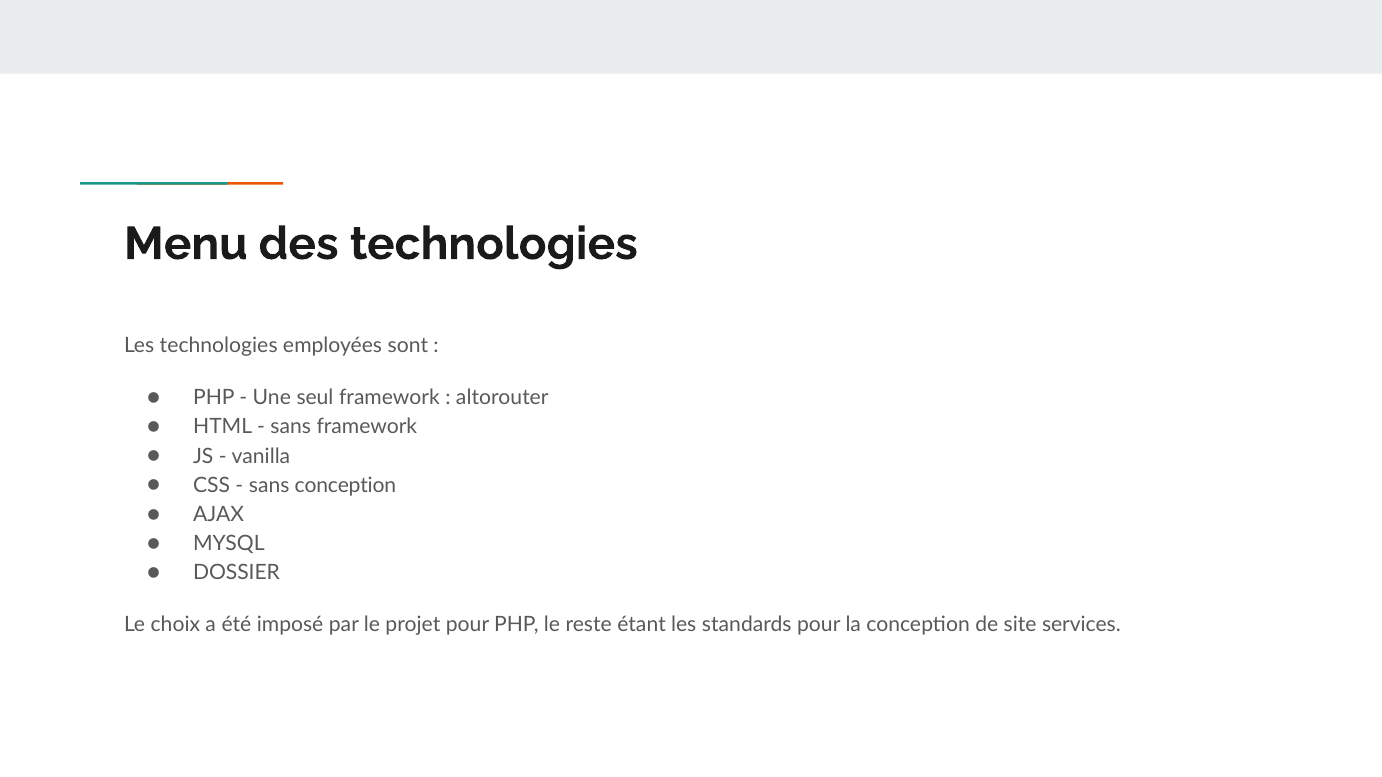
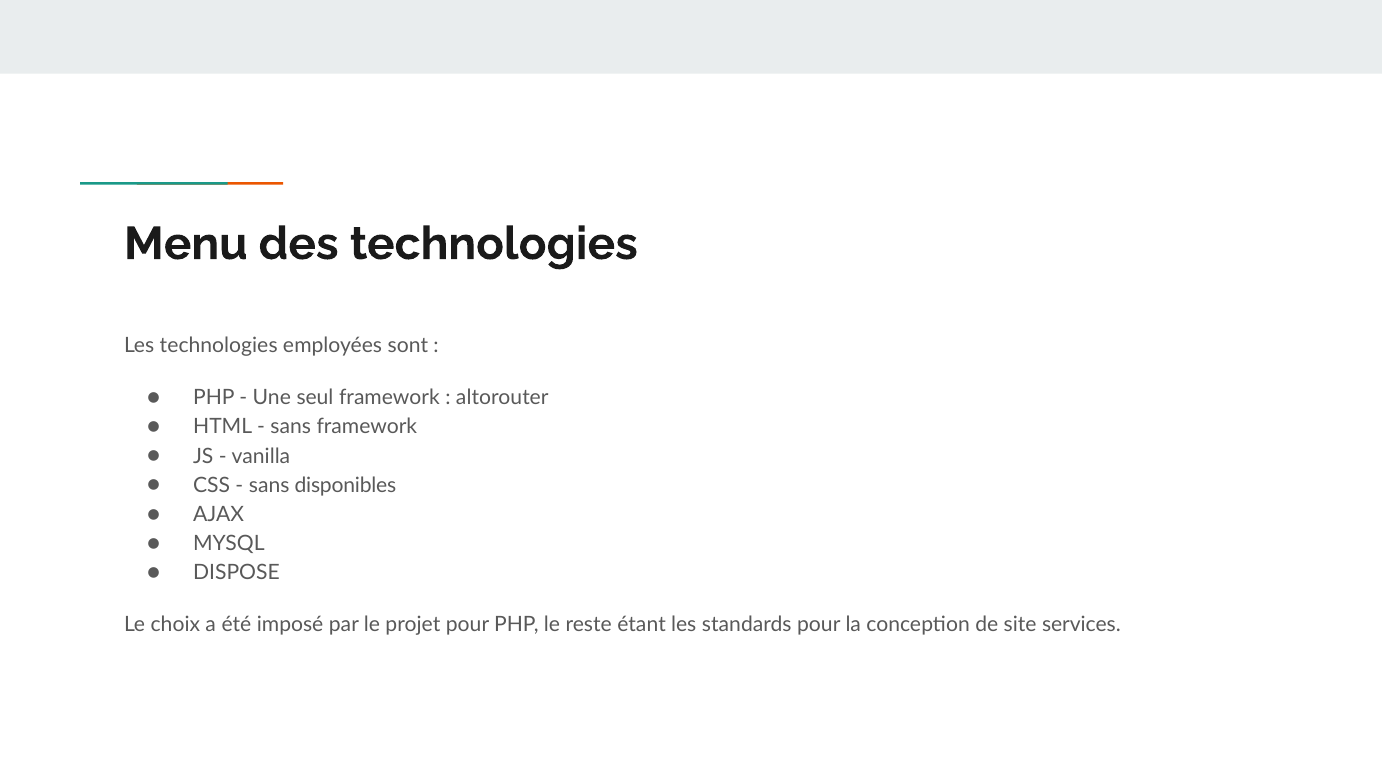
sans conception: conception -> disponibles
DOSSIER: DOSSIER -> DISPOSE
